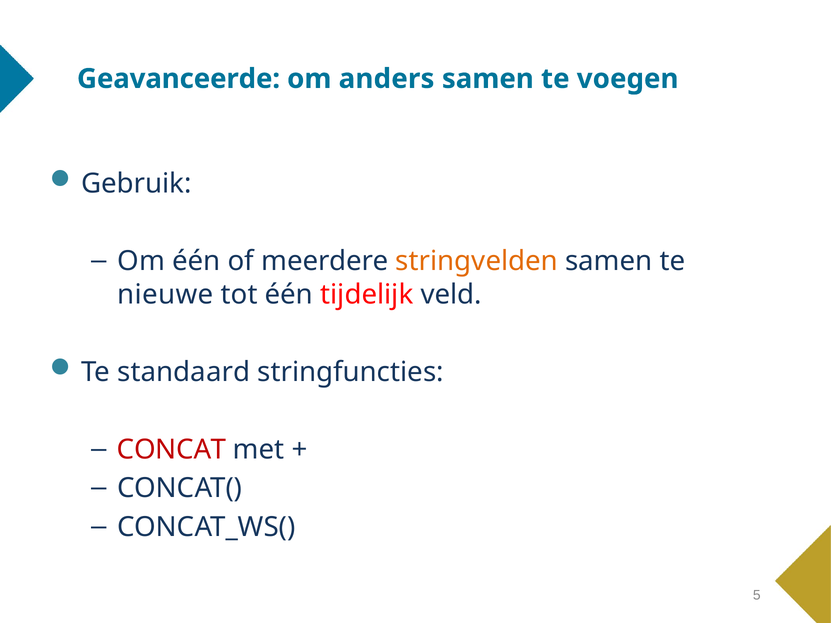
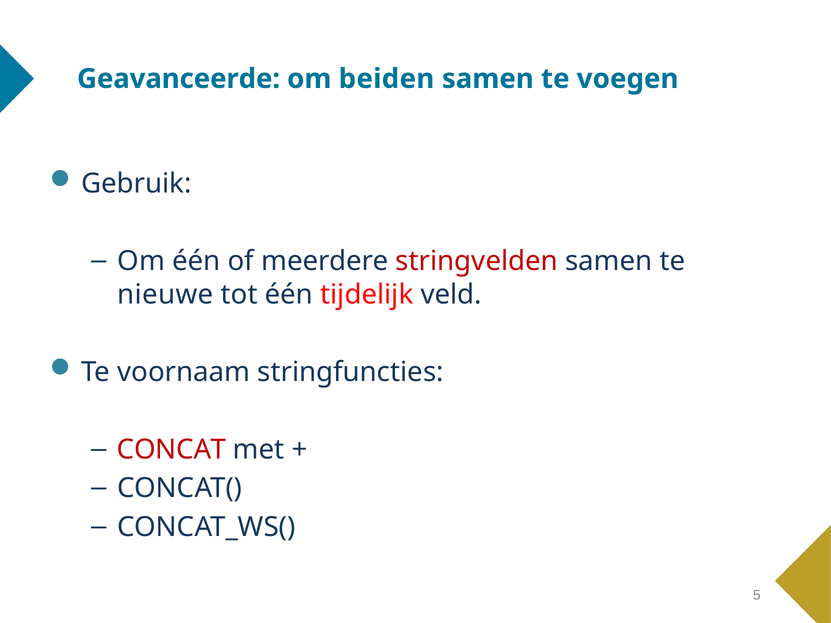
anders: anders -> beiden
stringvelden colour: orange -> red
standaard: standaard -> voornaam
